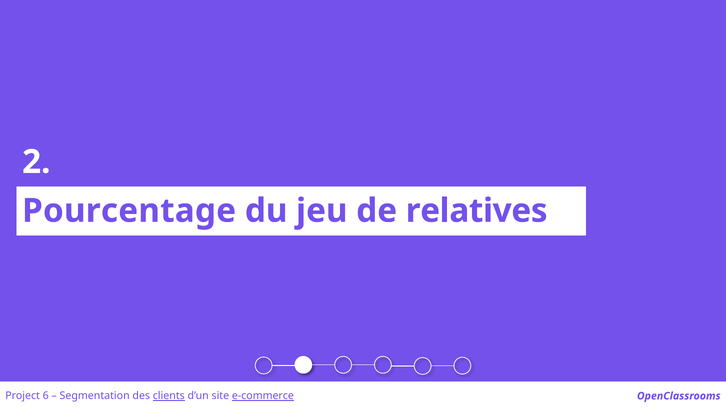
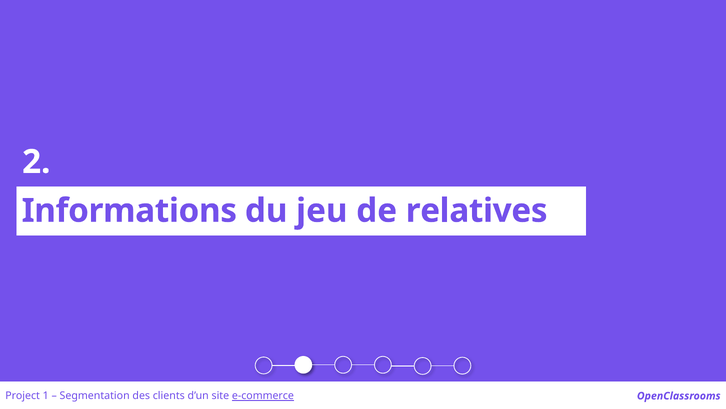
Pourcentage: Pourcentage -> Informations
6: 6 -> 1
clients underline: present -> none
